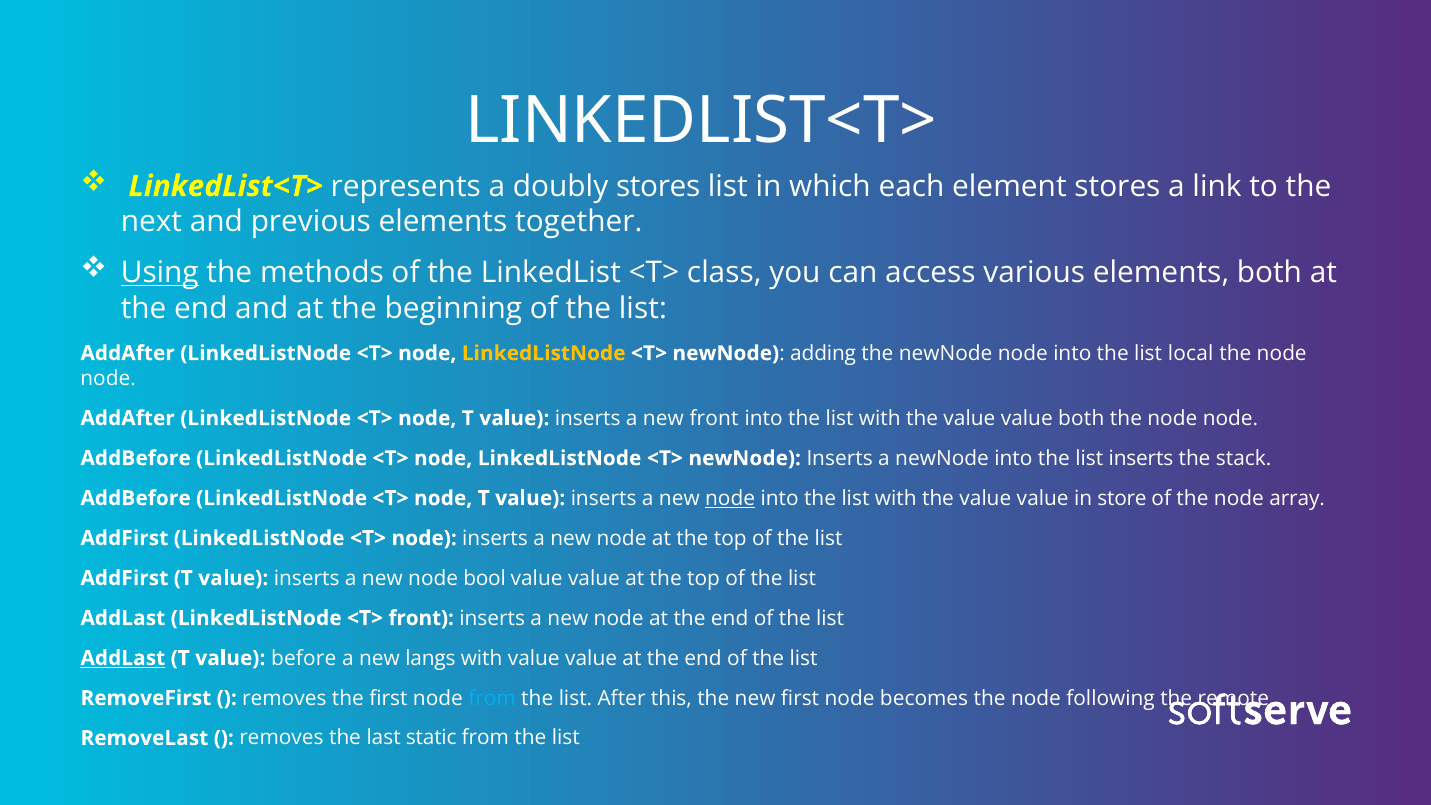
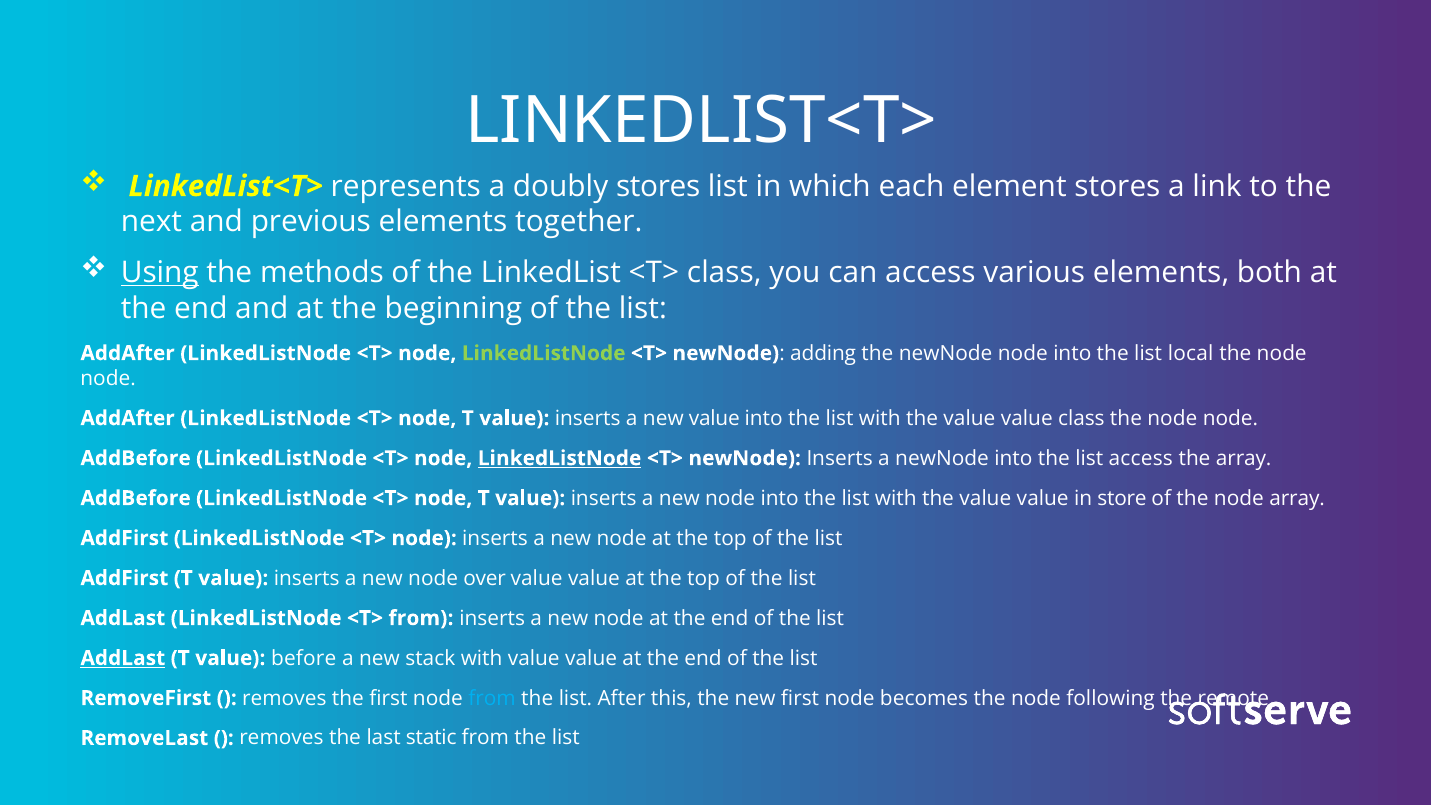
LinkedListNode at (544, 353) colour: yellow -> light green
new front: front -> value
value both: both -> class
LinkedListNode at (560, 458) underline: none -> present
list inserts: inserts -> access
the stack: stack -> array
node at (730, 498) underline: present -> none
bool: bool -> over
<T> front: front -> from
langs: langs -> stack
